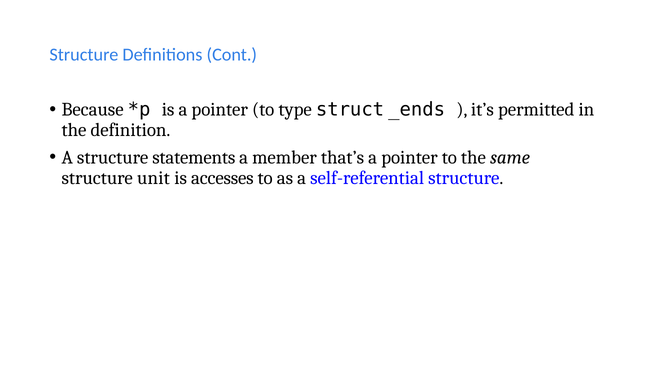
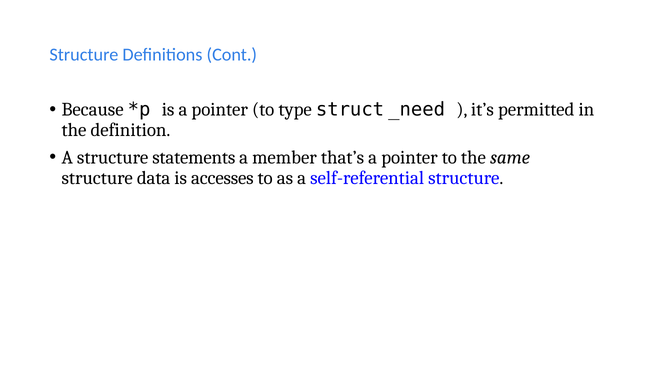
_ends: _ends -> _need
unit: unit -> data
